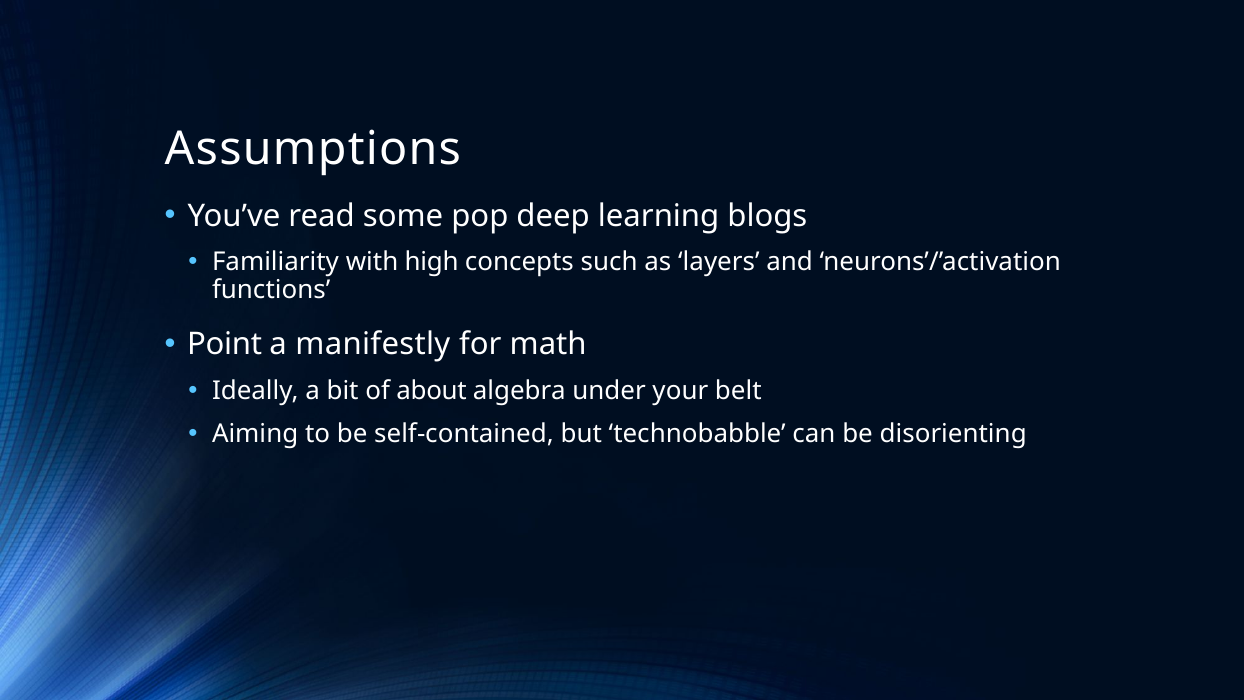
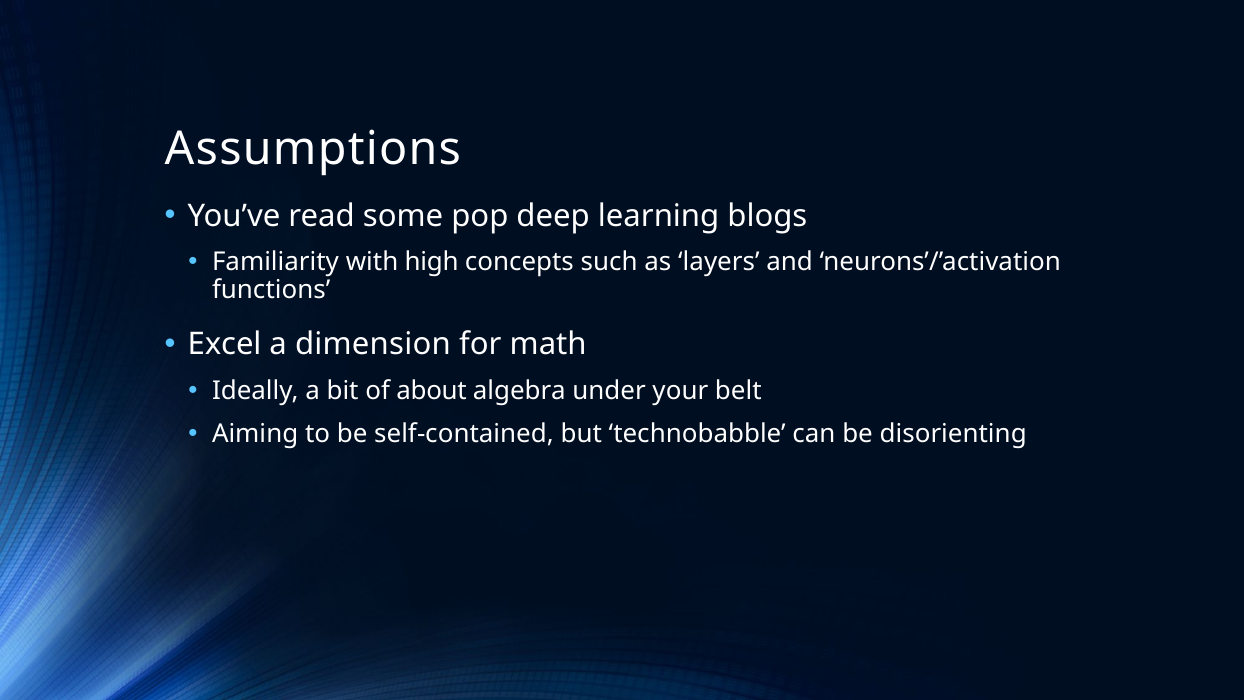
Point: Point -> Excel
manifestly: manifestly -> dimension
